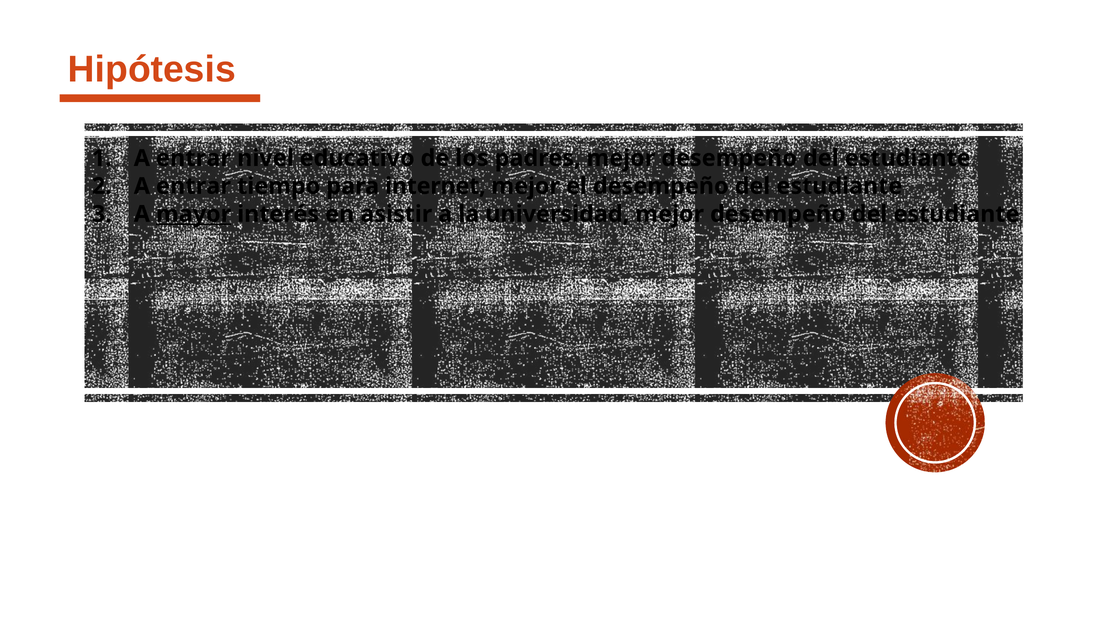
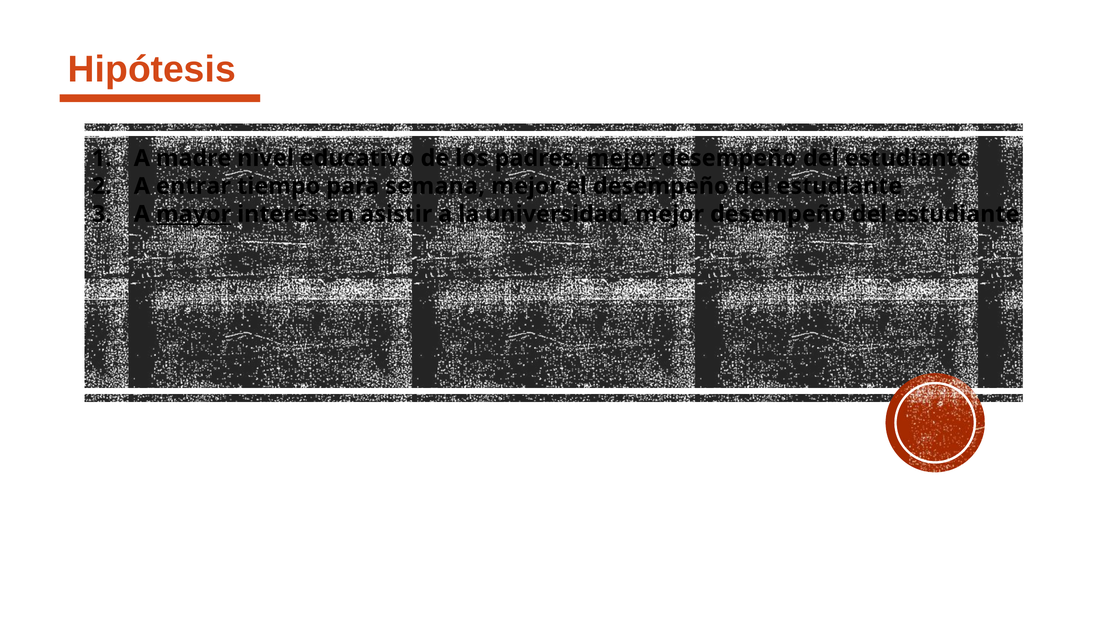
entrar at (193, 158): entrar -> madre
mejor at (621, 158) underline: none -> present
internet: internet -> semana
